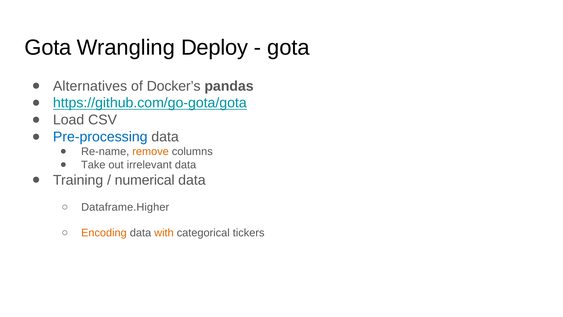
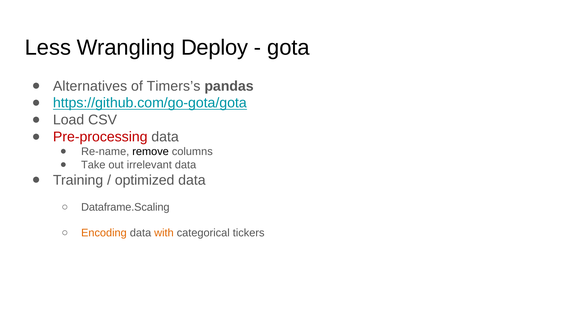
Gota at (48, 48): Gota -> Less
Docker’s: Docker’s -> Timers’s
Pre-processing colour: blue -> red
remove colour: orange -> black
numerical: numerical -> optimized
Dataframe.Higher: Dataframe.Higher -> Dataframe.Scaling
